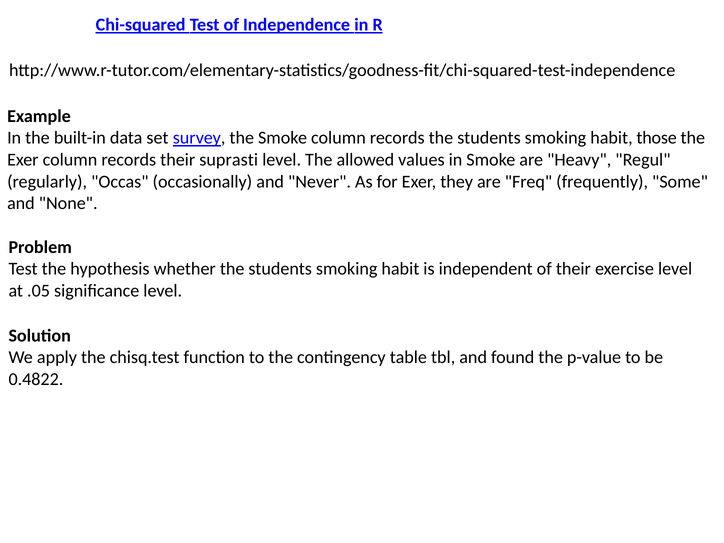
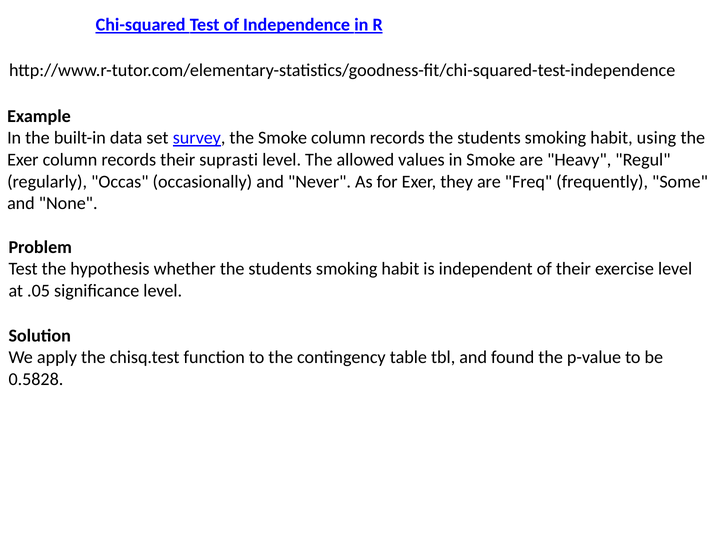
those: those -> using
0.4822: 0.4822 -> 0.5828
